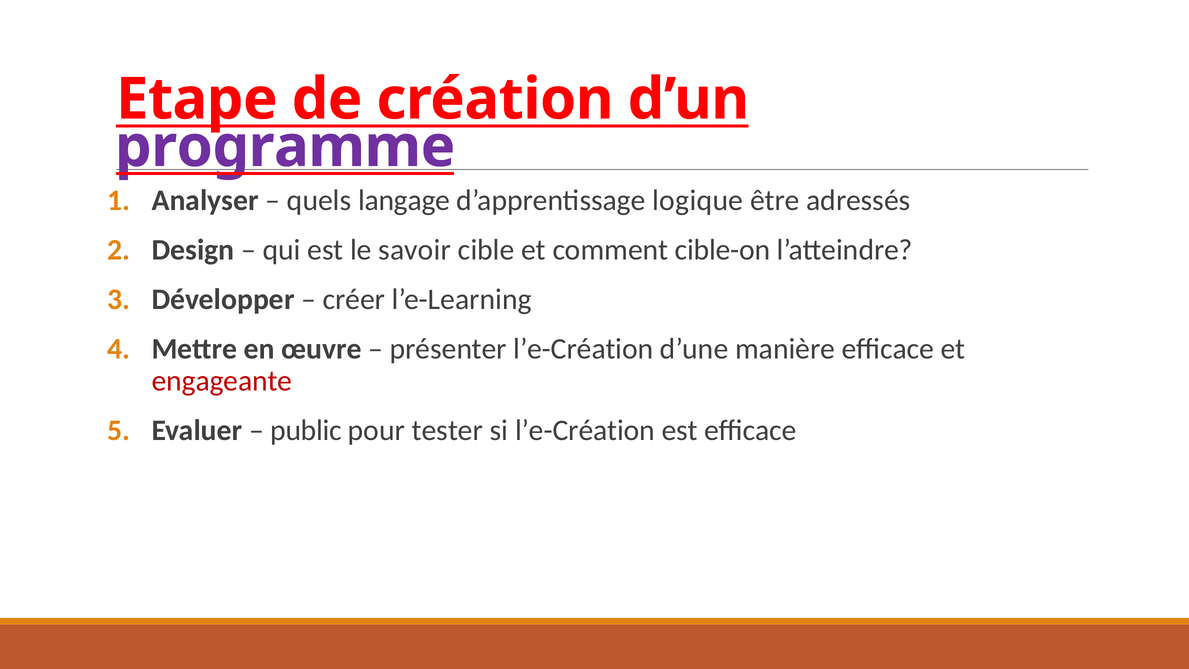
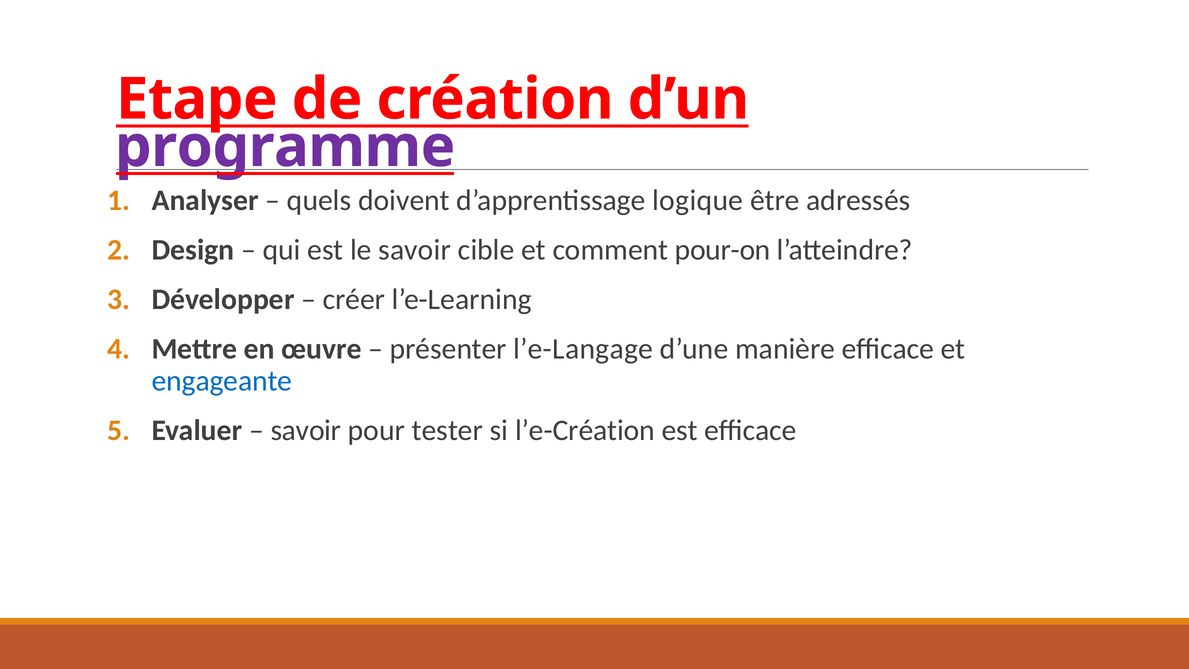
langage: langage -> doivent
cible-on: cible-on -> pour-on
présenter l’e-Création: l’e-Création -> l’e-Langage
engageante colour: red -> blue
public at (306, 430): public -> savoir
